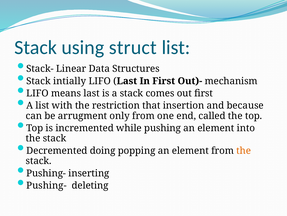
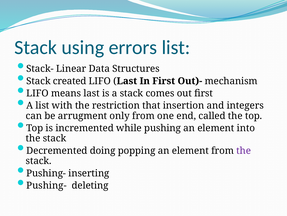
struct: struct -> errors
intially: intially -> created
because: because -> integers
the at (244, 150) colour: orange -> purple
